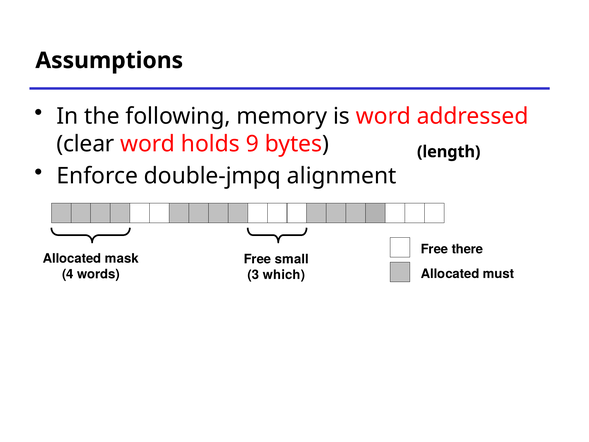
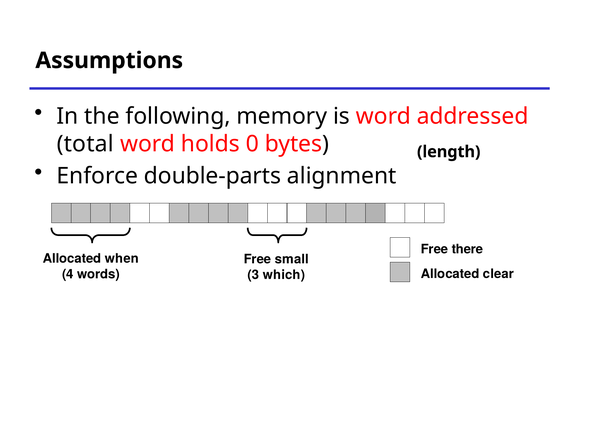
clear: clear -> total
9: 9 -> 0
double-jmpq: double-jmpq -> double-parts
mask: mask -> when
must: must -> clear
